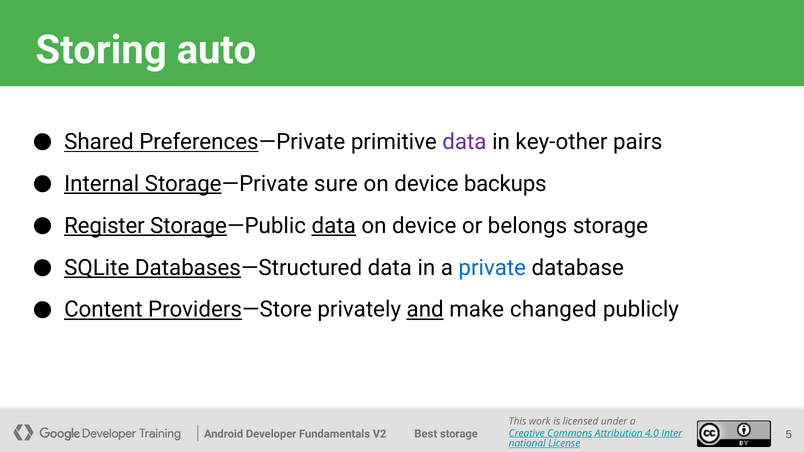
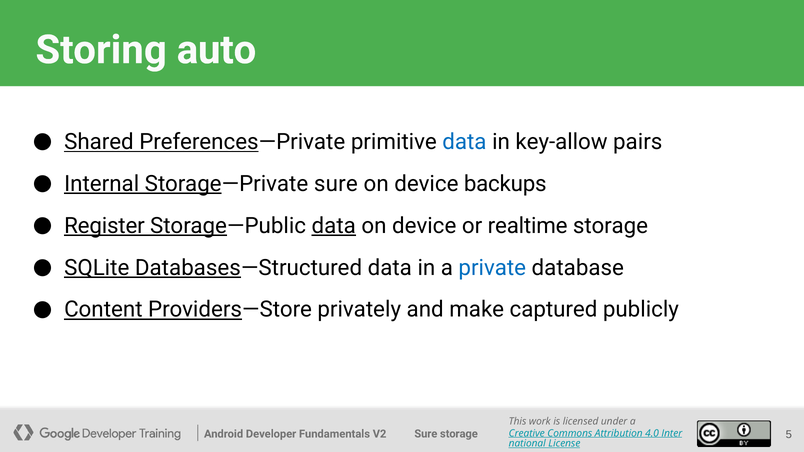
data at (464, 142) colour: purple -> blue
key-other: key-other -> key-allow
belongs: belongs -> realtime
and underline: present -> none
changed: changed -> captured
Best at (426, 434): Best -> Sure
